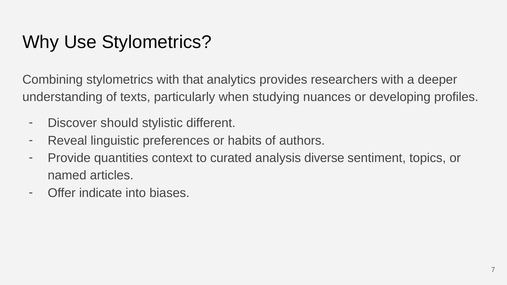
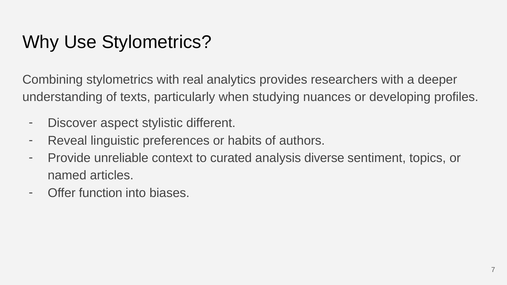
that: that -> real
should: should -> aspect
quantities: quantities -> unreliable
indicate: indicate -> function
